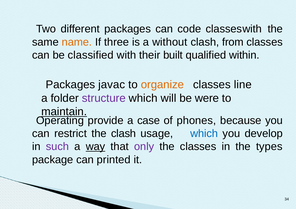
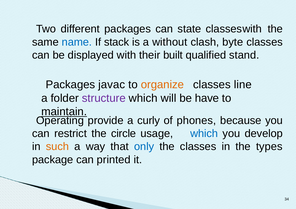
code: code -> state
name colour: orange -> blue
three: three -> stack
from: from -> byte
classified: classified -> displayed
within: within -> stand
were: were -> have
case: case -> curly
the clash: clash -> circle
such colour: purple -> orange
way underline: present -> none
only colour: purple -> blue
